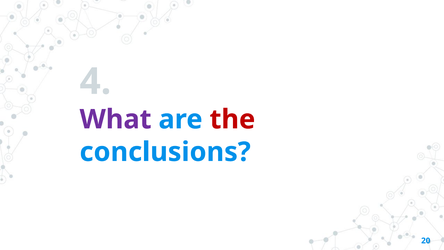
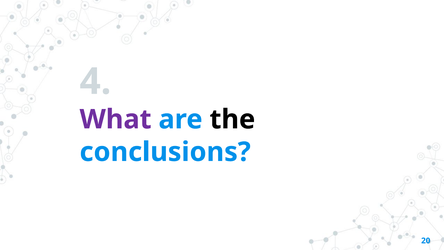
the colour: red -> black
